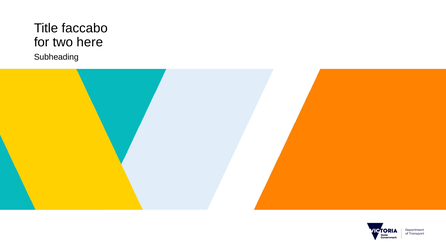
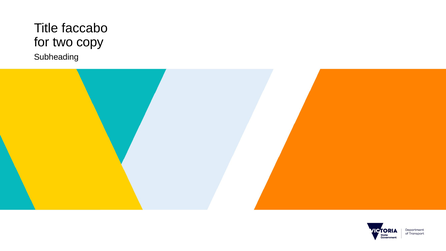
here: here -> copy
